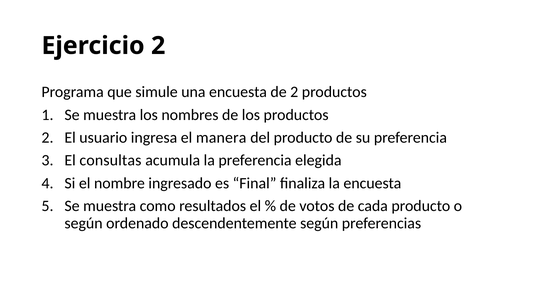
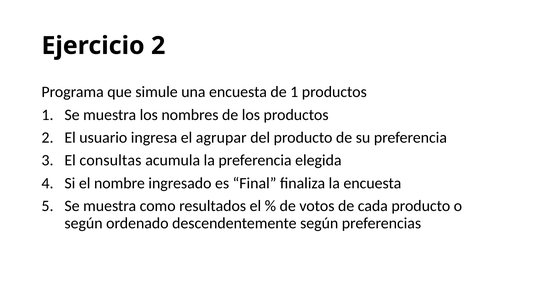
de 2: 2 -> 1
manera: manera -> agrupar
